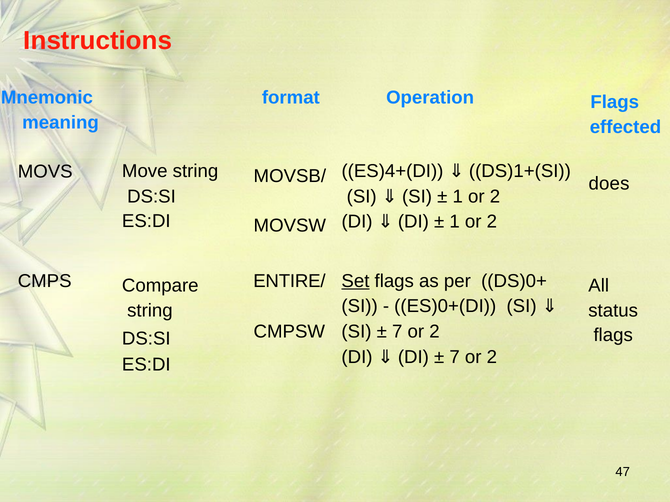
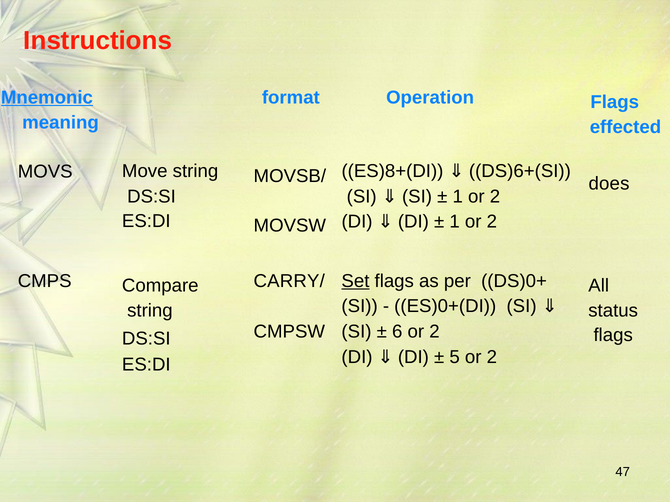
Mnemonic underline: none -> present
ES)4+(DI: ES)4+(DI -> ES)8+(DI
DS)1+(SI: DS)1+(SI -> DS)6+(SI
ENTIRE/: ENTIRE/ -> CARRY/
7 at (397, 332): 7 -> 6
7 at (455, 357): 7 -> 5
